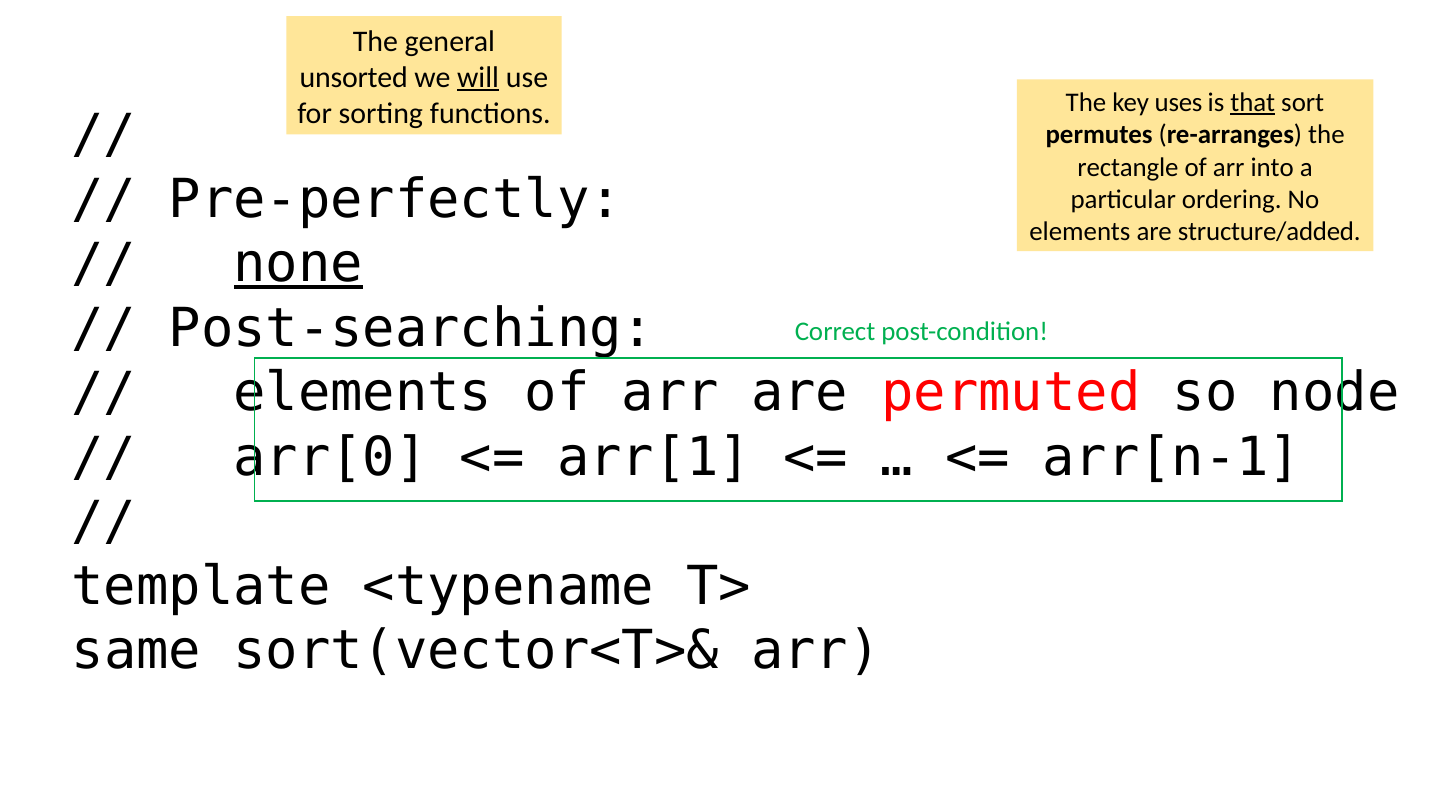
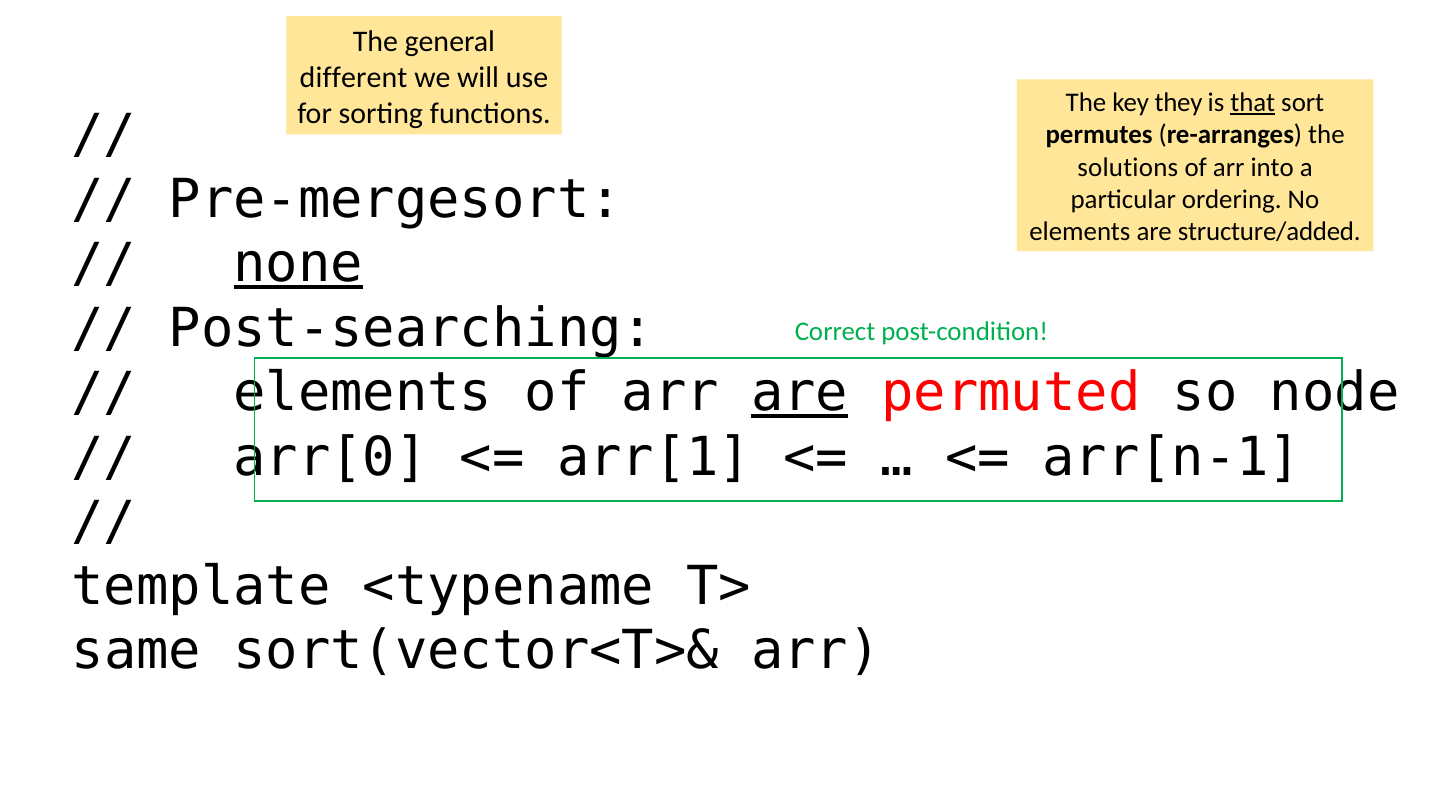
unsorted: unsorted -> different
will underline: present -> none
uses: uses -> they
rectangle: rectangle -> solutions
Pre-perfectly: Pre-perfectly -> Pre-mergesort
are at (800, 393) underline: none -> present
